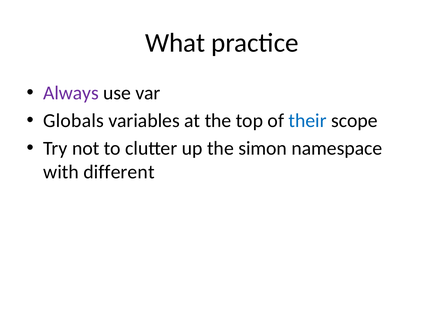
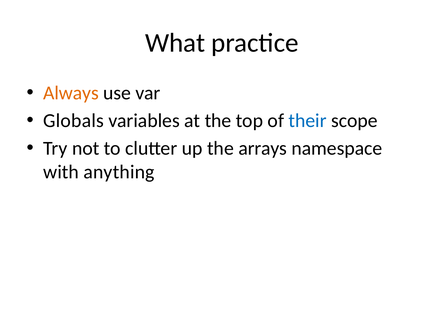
Always colour: purple -> orange
simon: simon -> arrays
different: different -> anything
